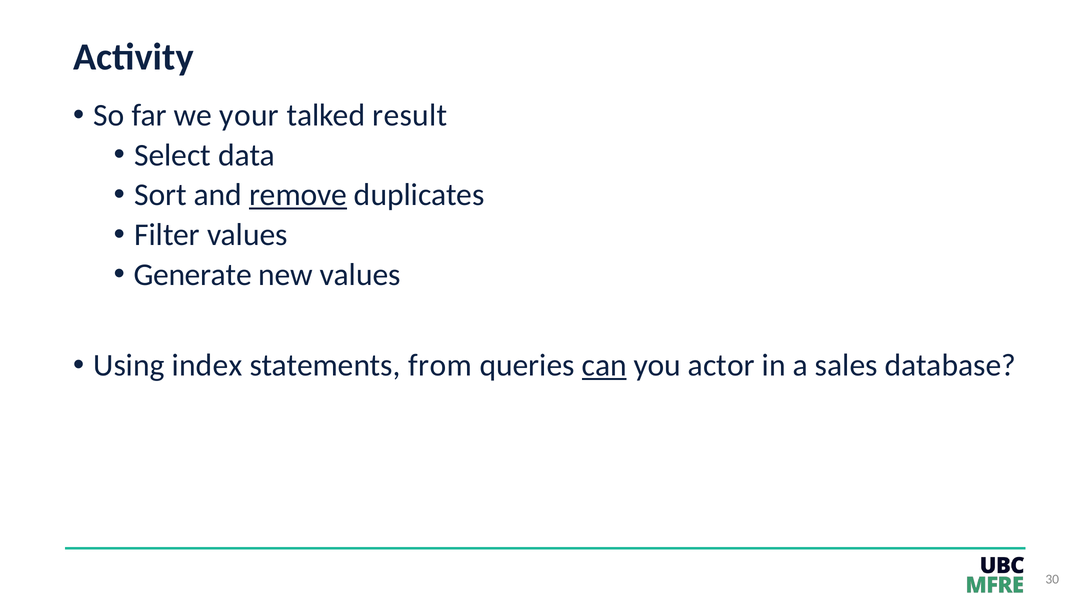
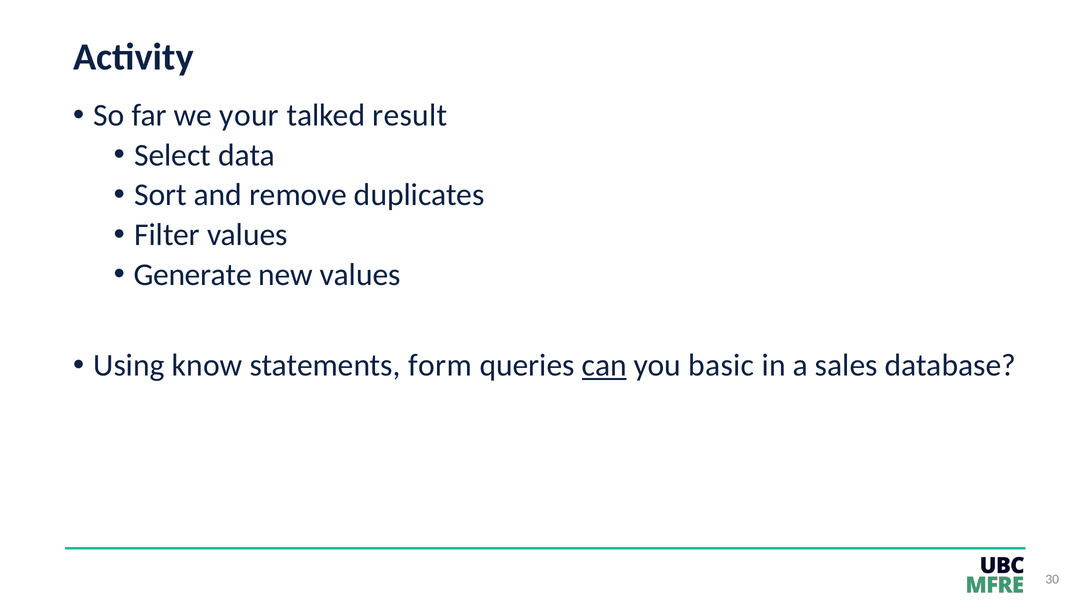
remove underline: present -> none
index: index -> know
from: from -> form
actor: actor -> basic
